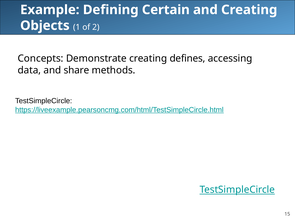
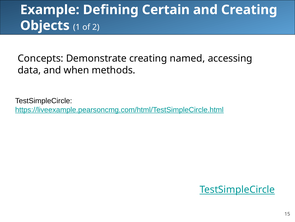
defines: defines -> named
share: share -> when
